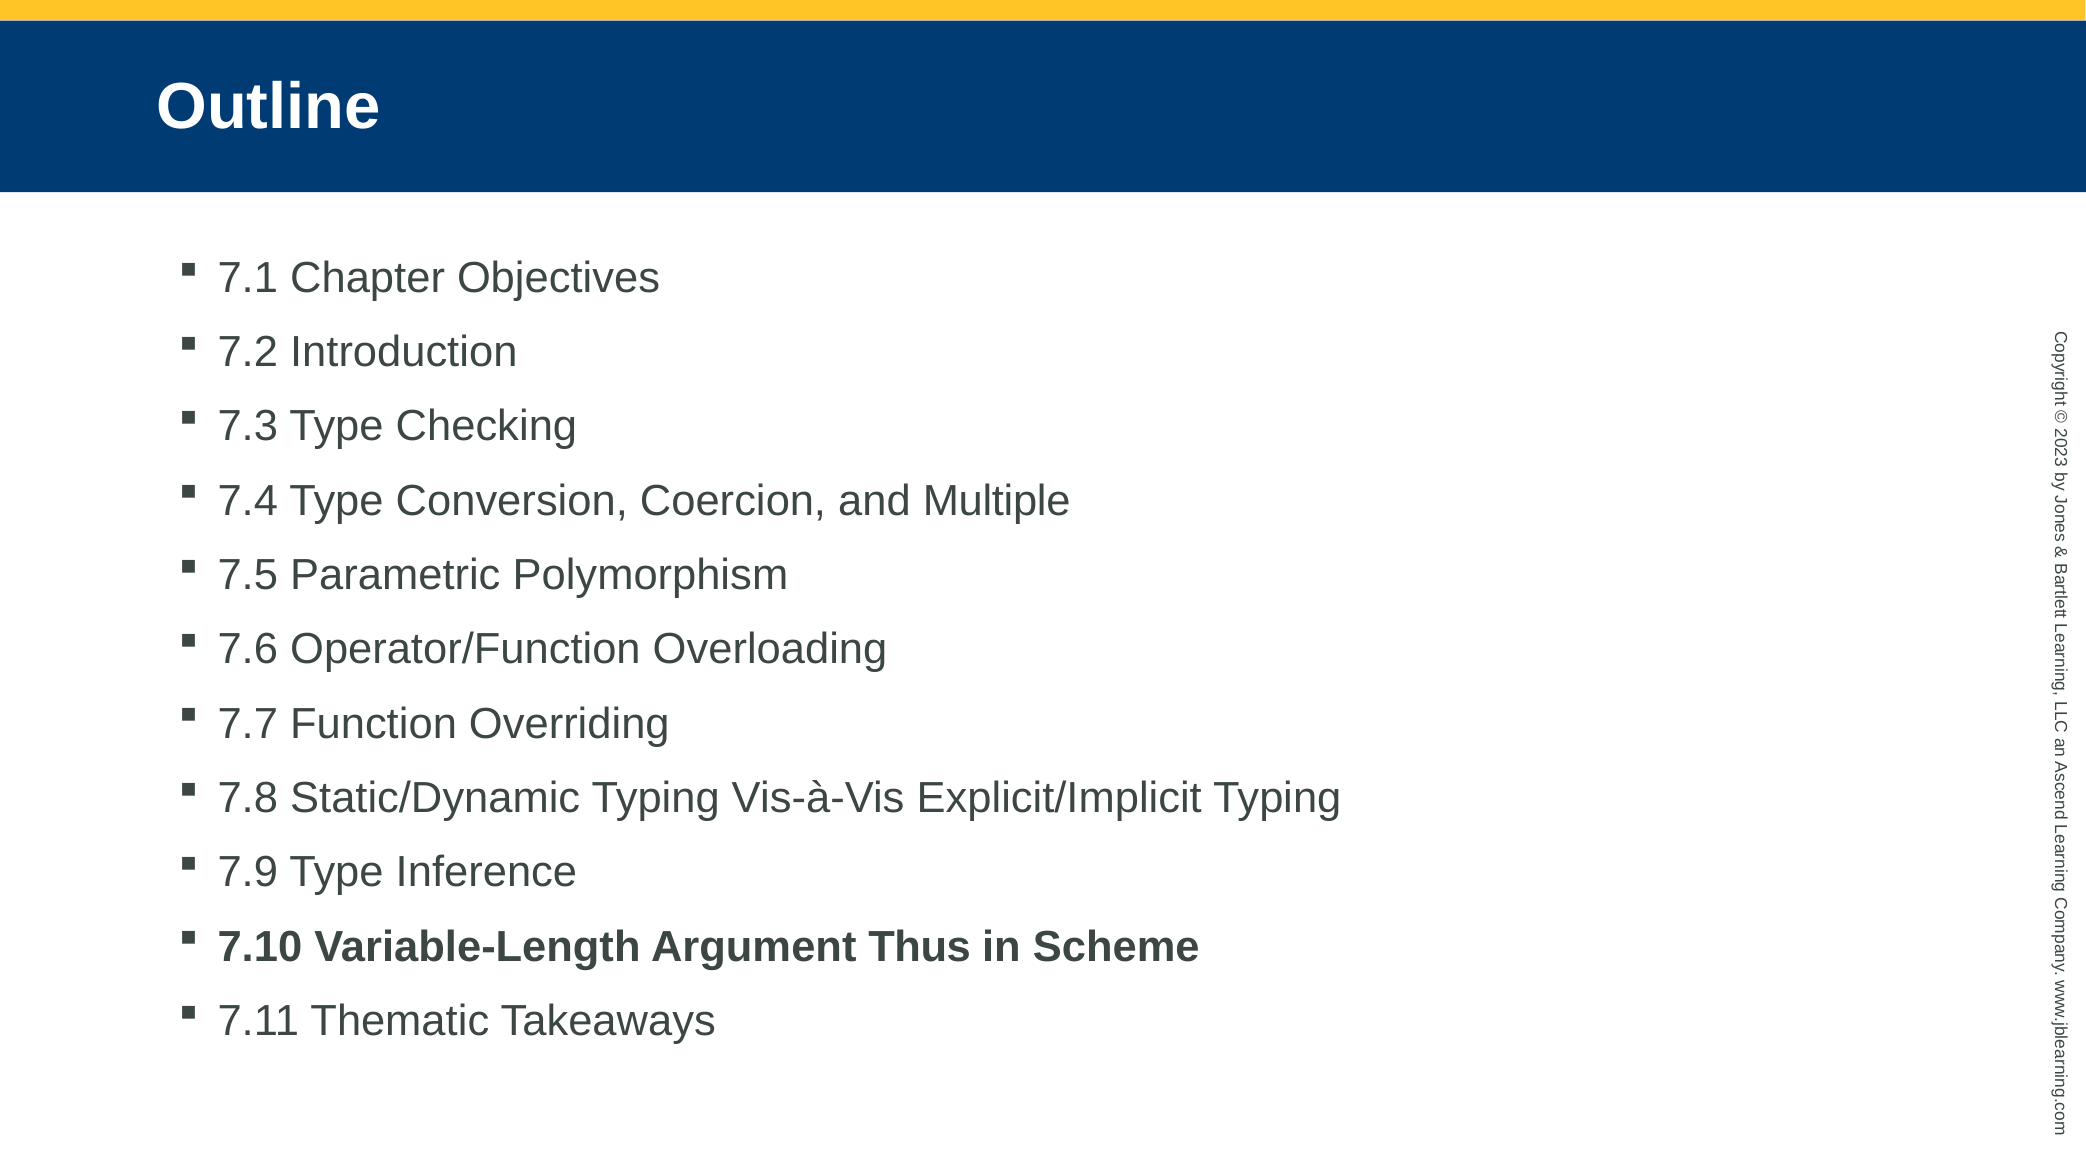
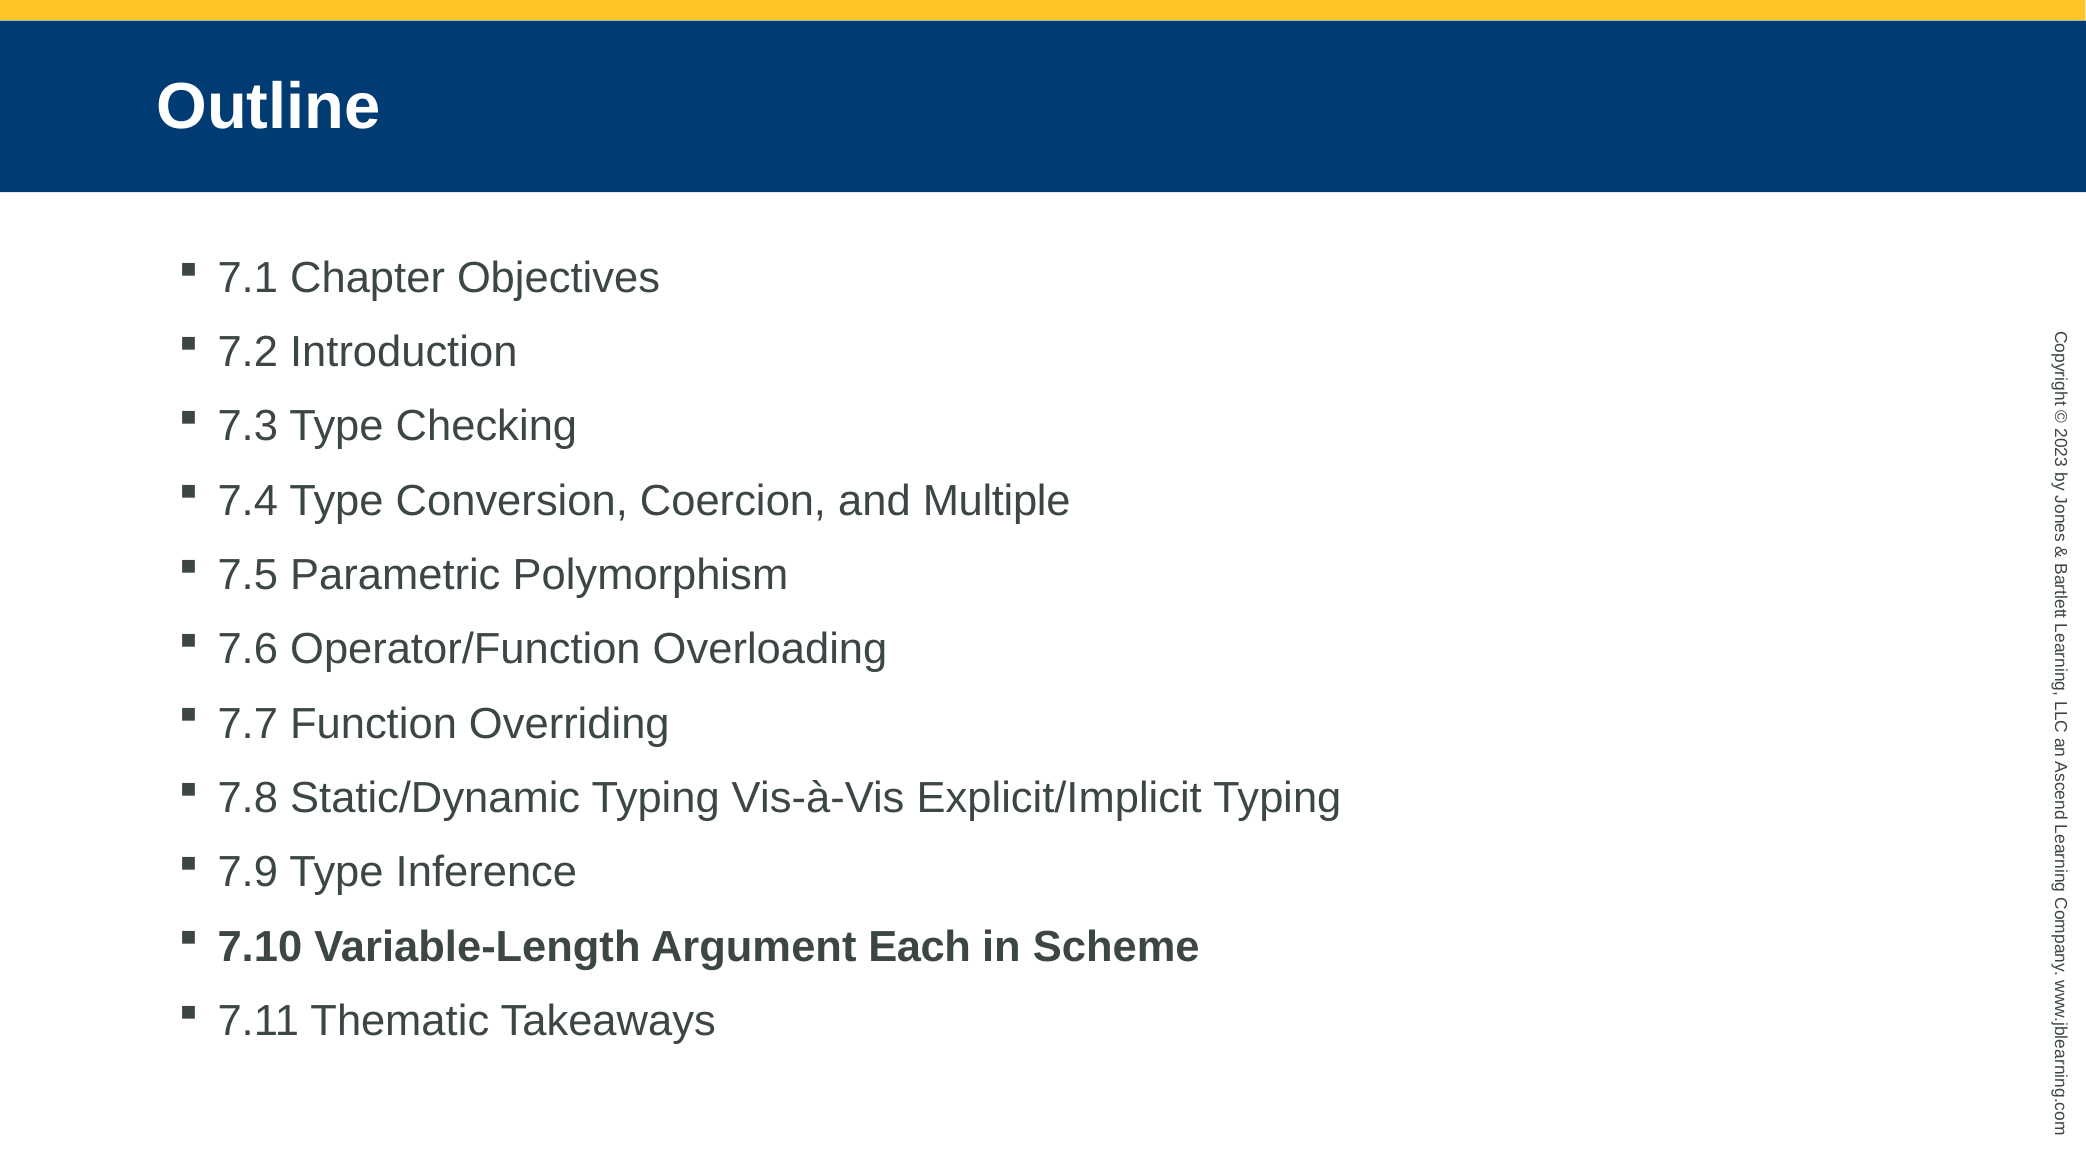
Thus: Thus -> Each
